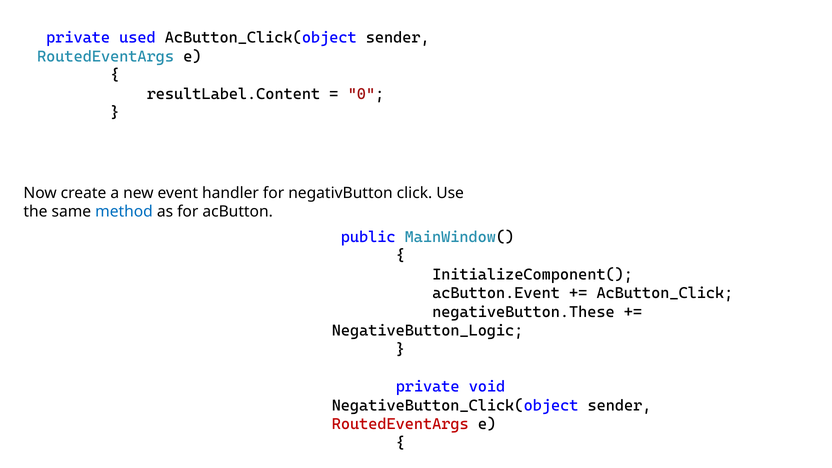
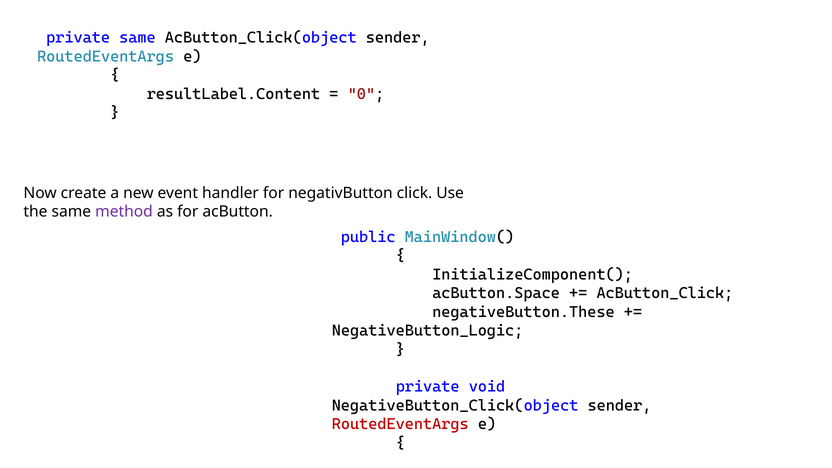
private used: used -> same
method colour: blue -> purple
acButton.Event: acButton.Event -> acButton.Space
